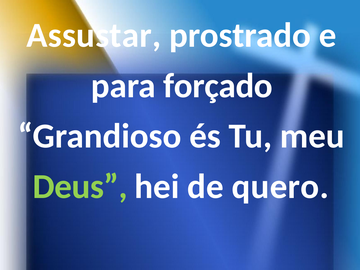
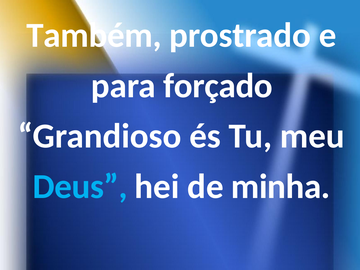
Assustar: Assustar -> Também
Deus colour: light green -> light blue
quero: quero -> minha
